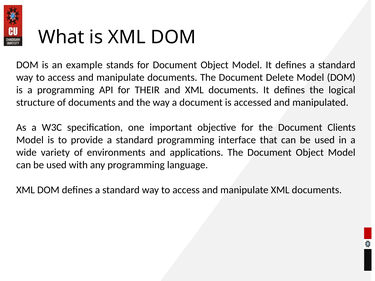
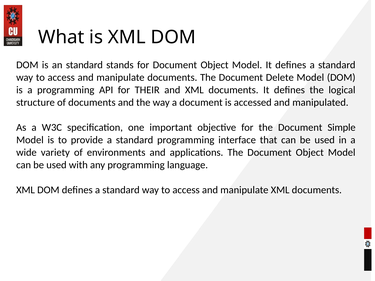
an example: example -> standard
Clients: Clients -> Simple
